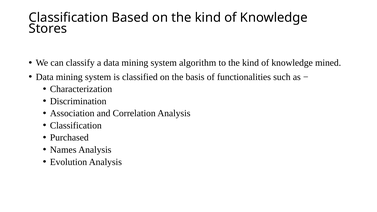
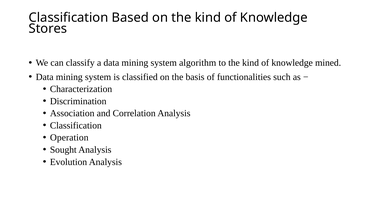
Purchased: Purchased -> Operation
Names: Names -> Sought
